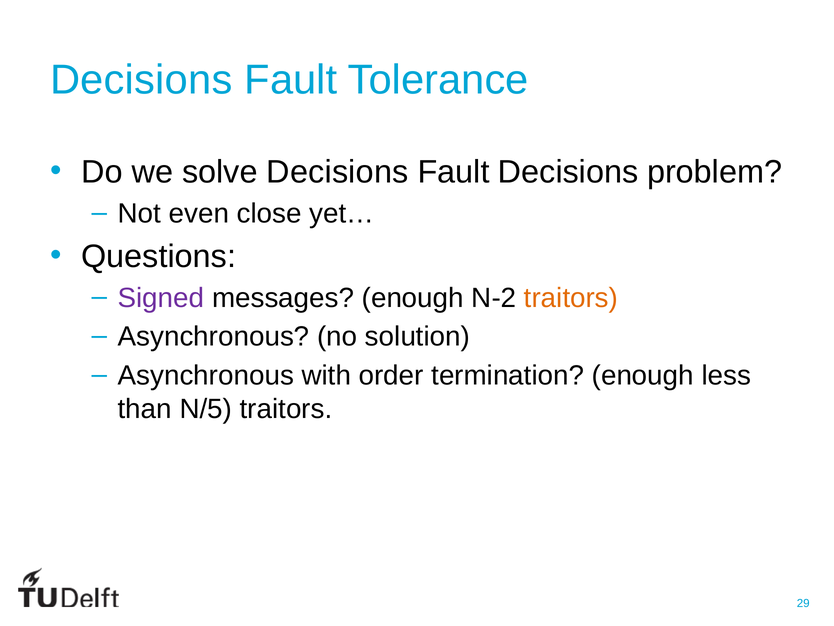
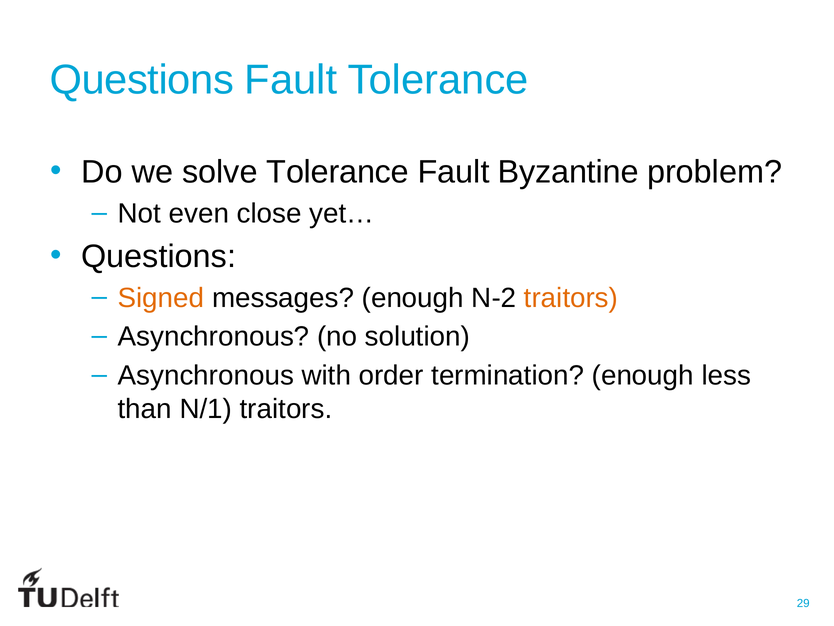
Decisions at (141, 80): Decisions -> Questions
solve Decisions: Decisions -> Tolerance
Fault Decisions: Decisions -> Byzantine
Signed colour: purple -> orange
N/5: N/5 -> N/1
